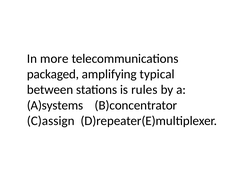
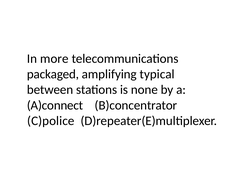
rules: rules -> none
A)systems: A)systems -> A)connect
C)assign: C)assign -> C)police
